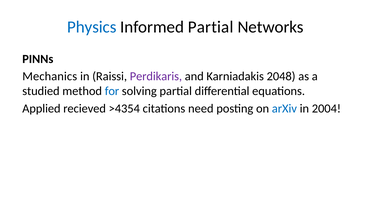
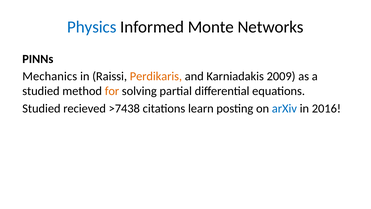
Informed Partial: Partial -> Monte
Perdikaris colour: purple -> orange
2048: 2048 -> 2009
for colour: blue -> orange
Applied at (41, 108): Applied -> Studied
>4354: >4354 -> >7438
need: need -> learn
2004: 2004 -> 2016
